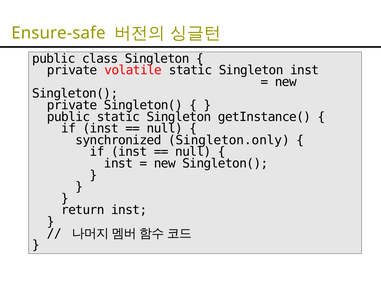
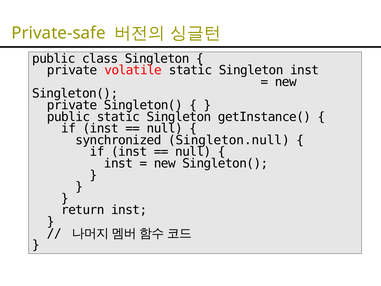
Ensure-safe: Ensure-safe -> Private-safe
Singleton.only: Singleton.only -> Singleton.null
